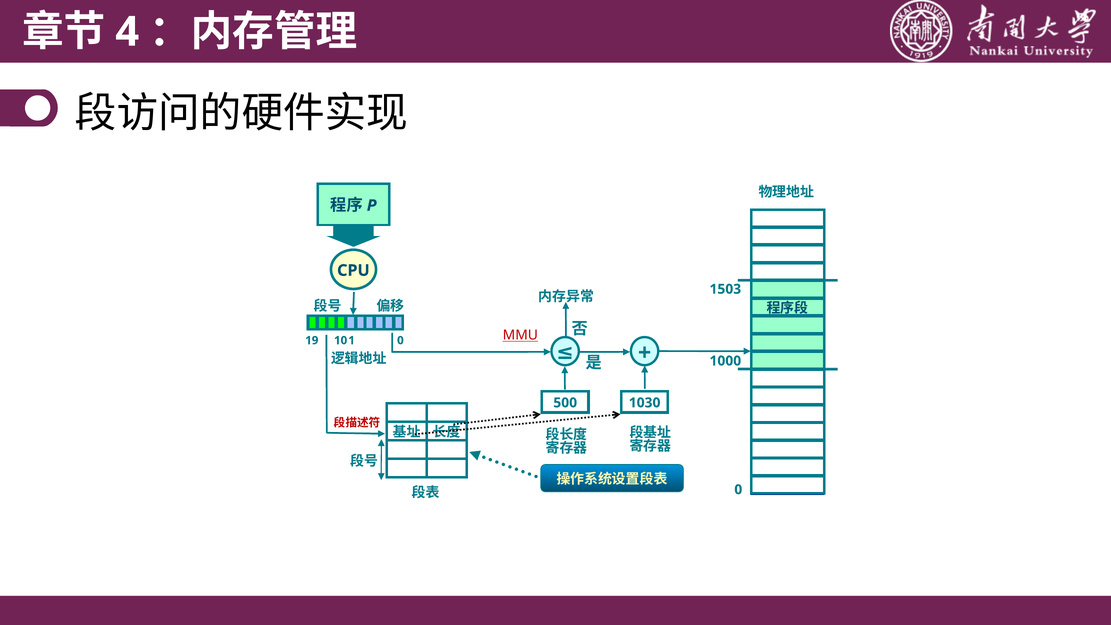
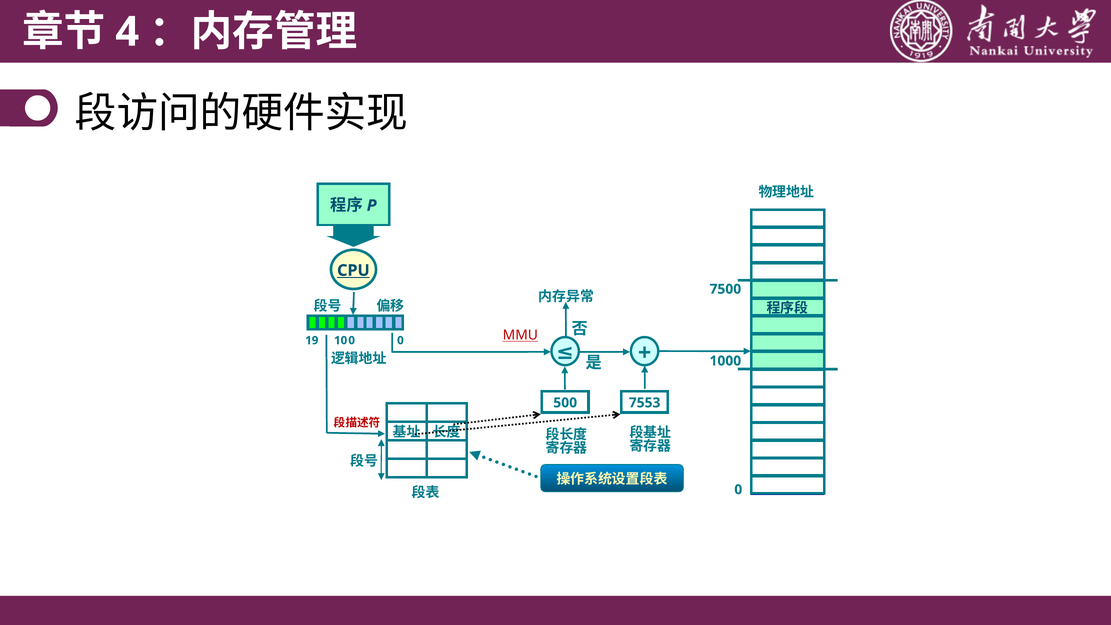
CPU underline: none -> present
1503: 1503 -> 7500
19 1: 1 -> 0
1030: 1030 -> 7553
